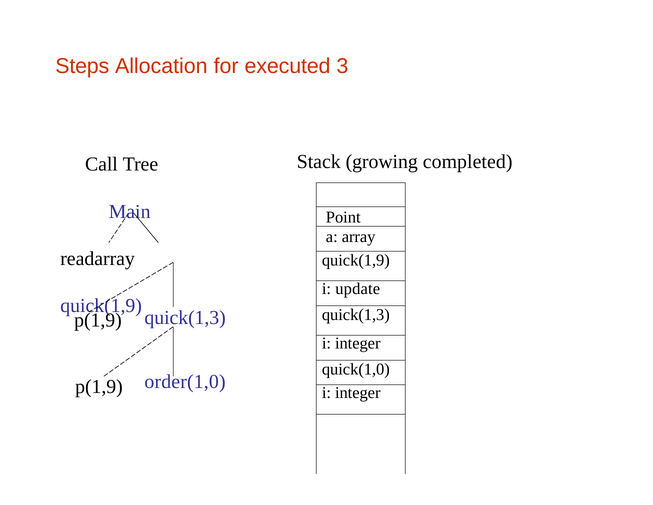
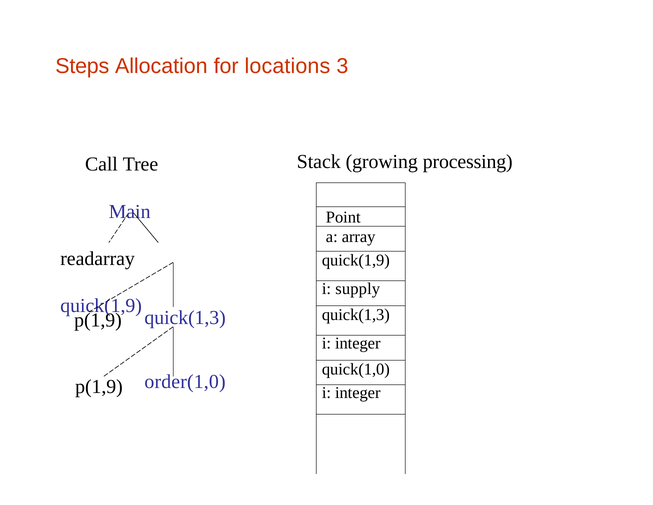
executed: executed -> locations
completed: completed -> processing
update: update -> supply
